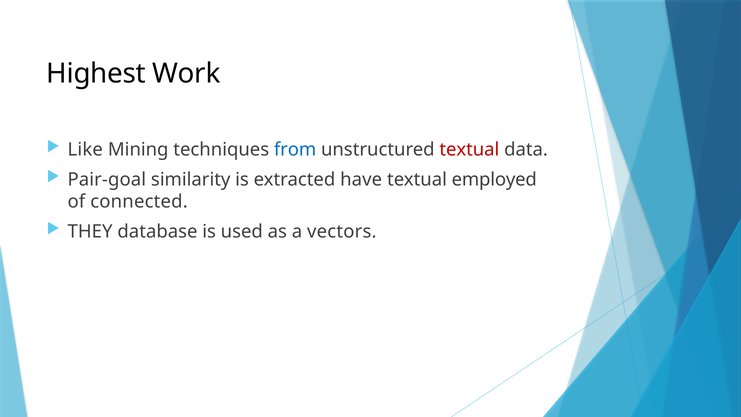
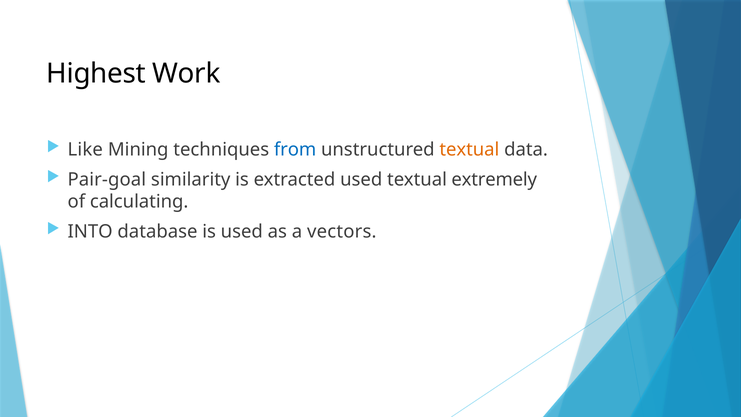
textual at (469, 149) colour: red -> orange
extracted have: have -> used
employed: employed -> extremely
connected: connected -> calculating
THEY: THEY -> INTO
